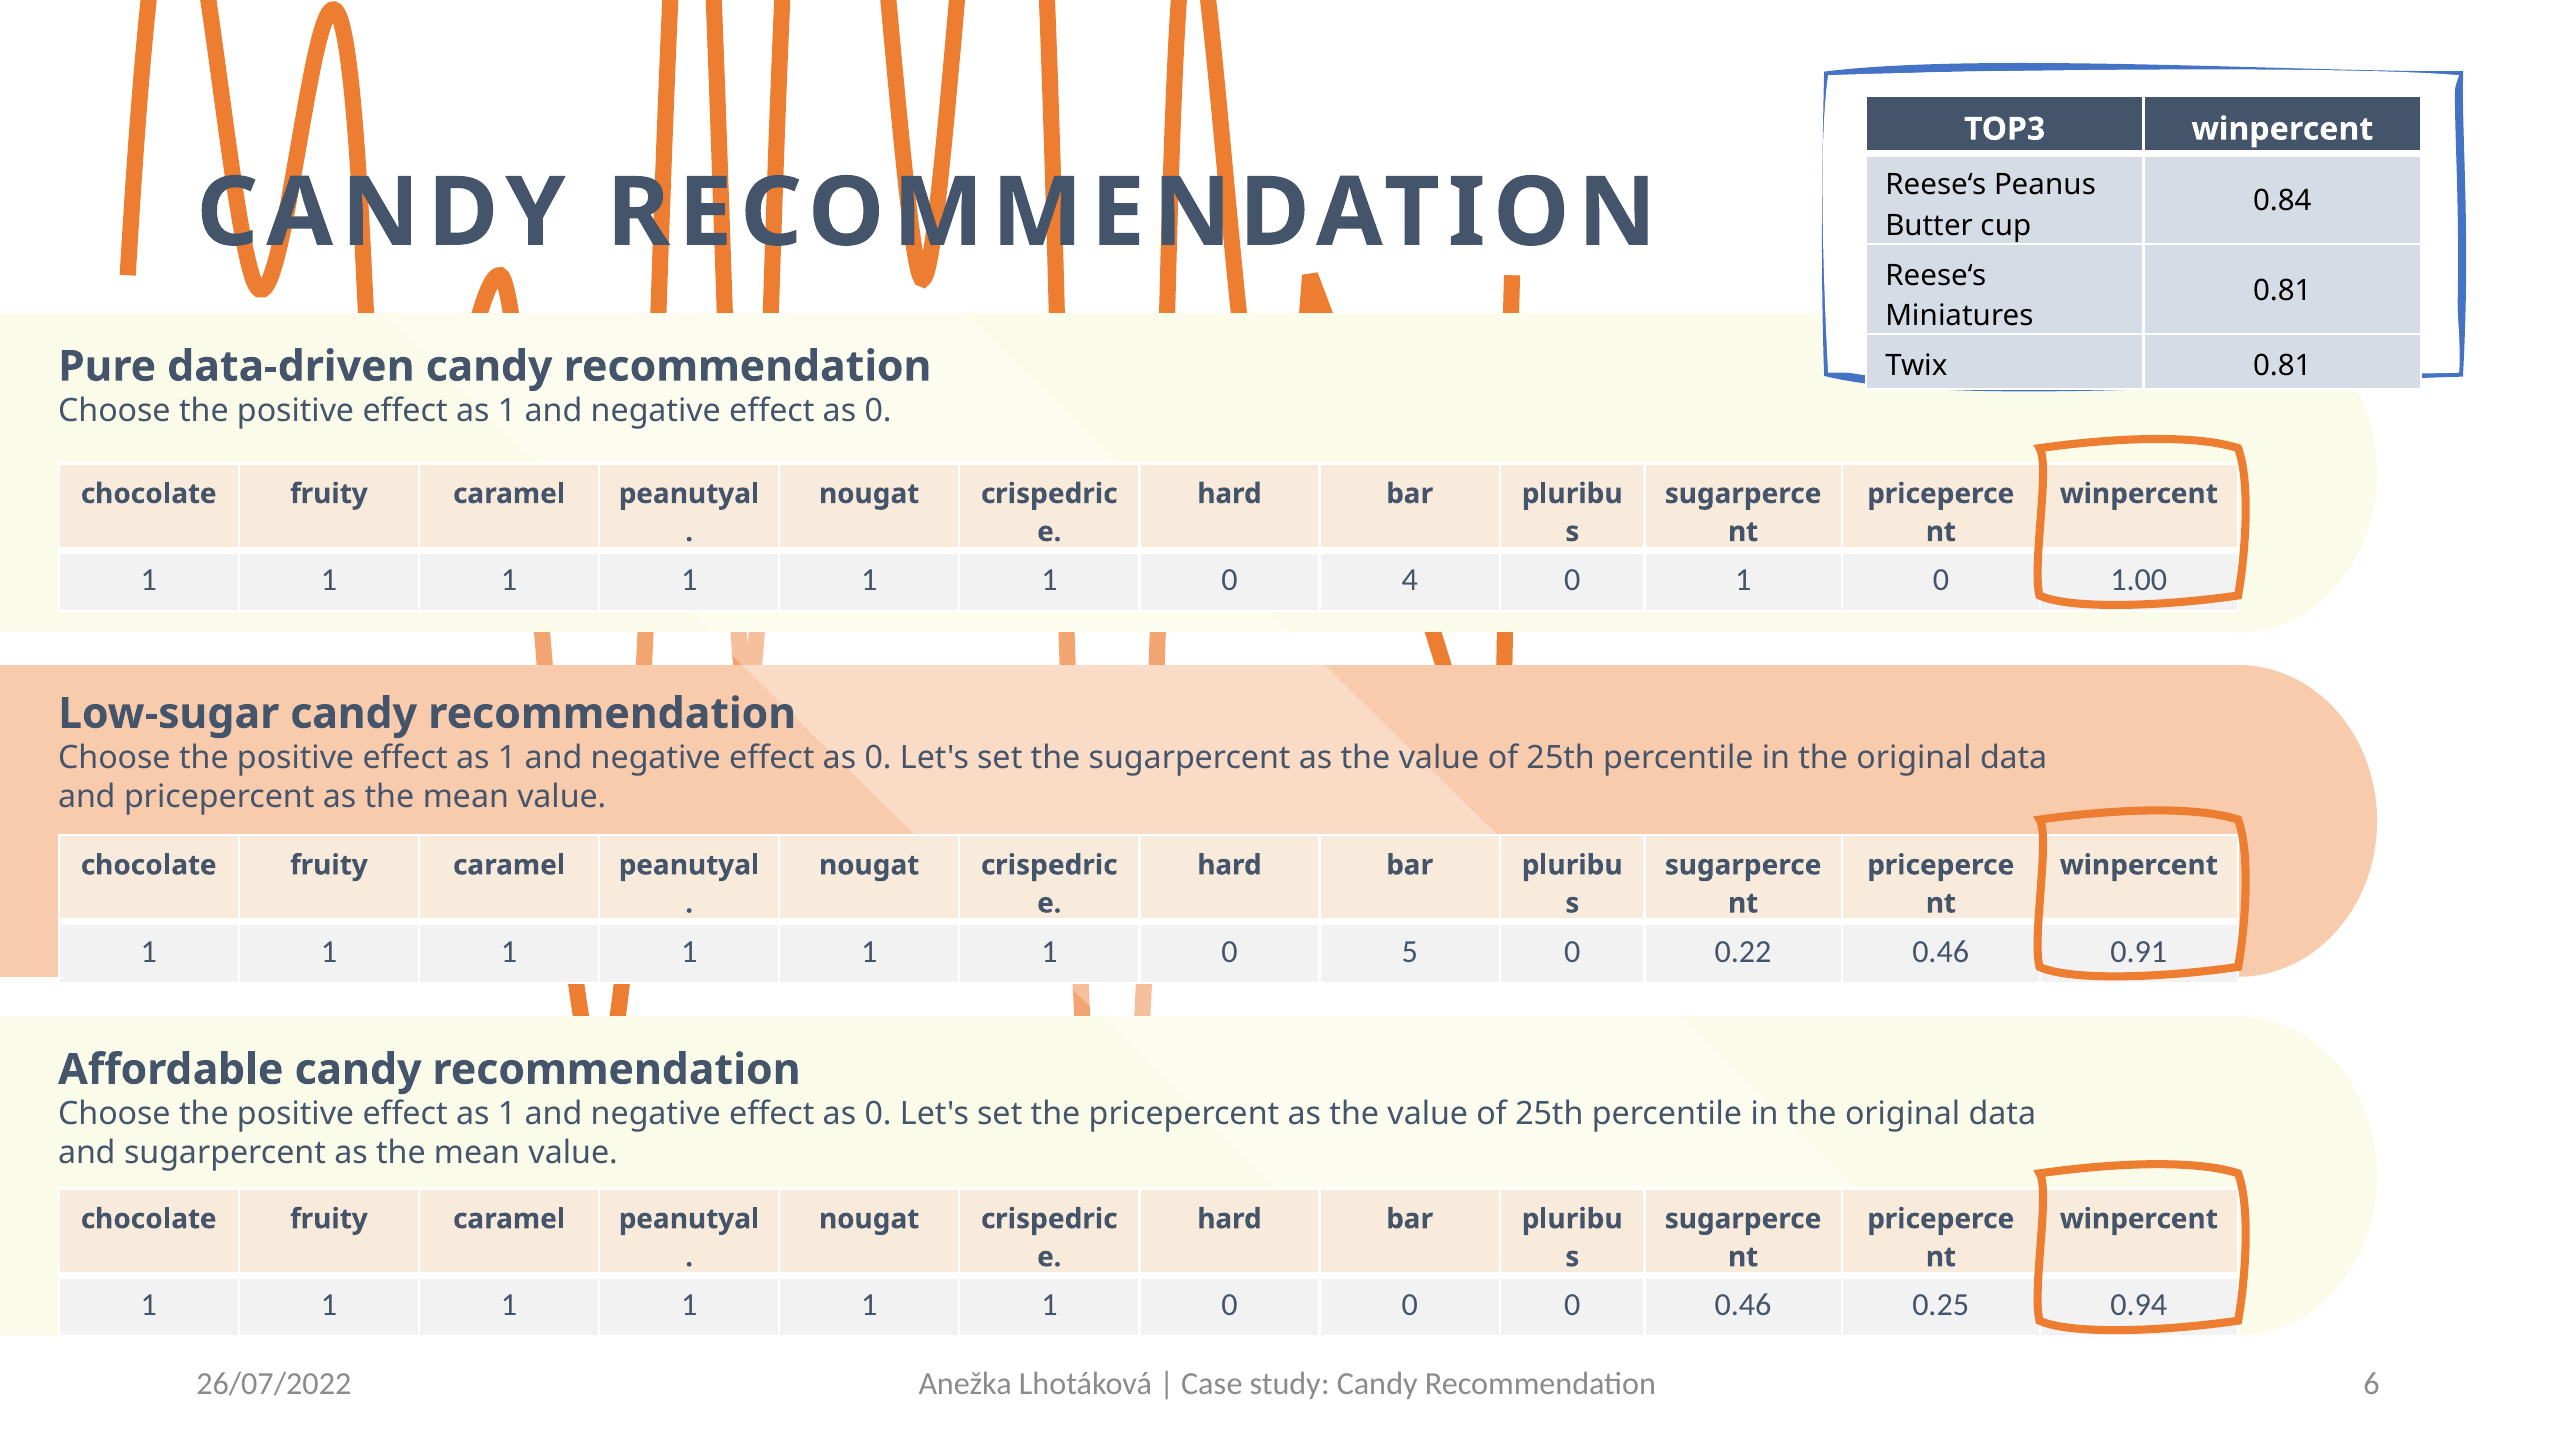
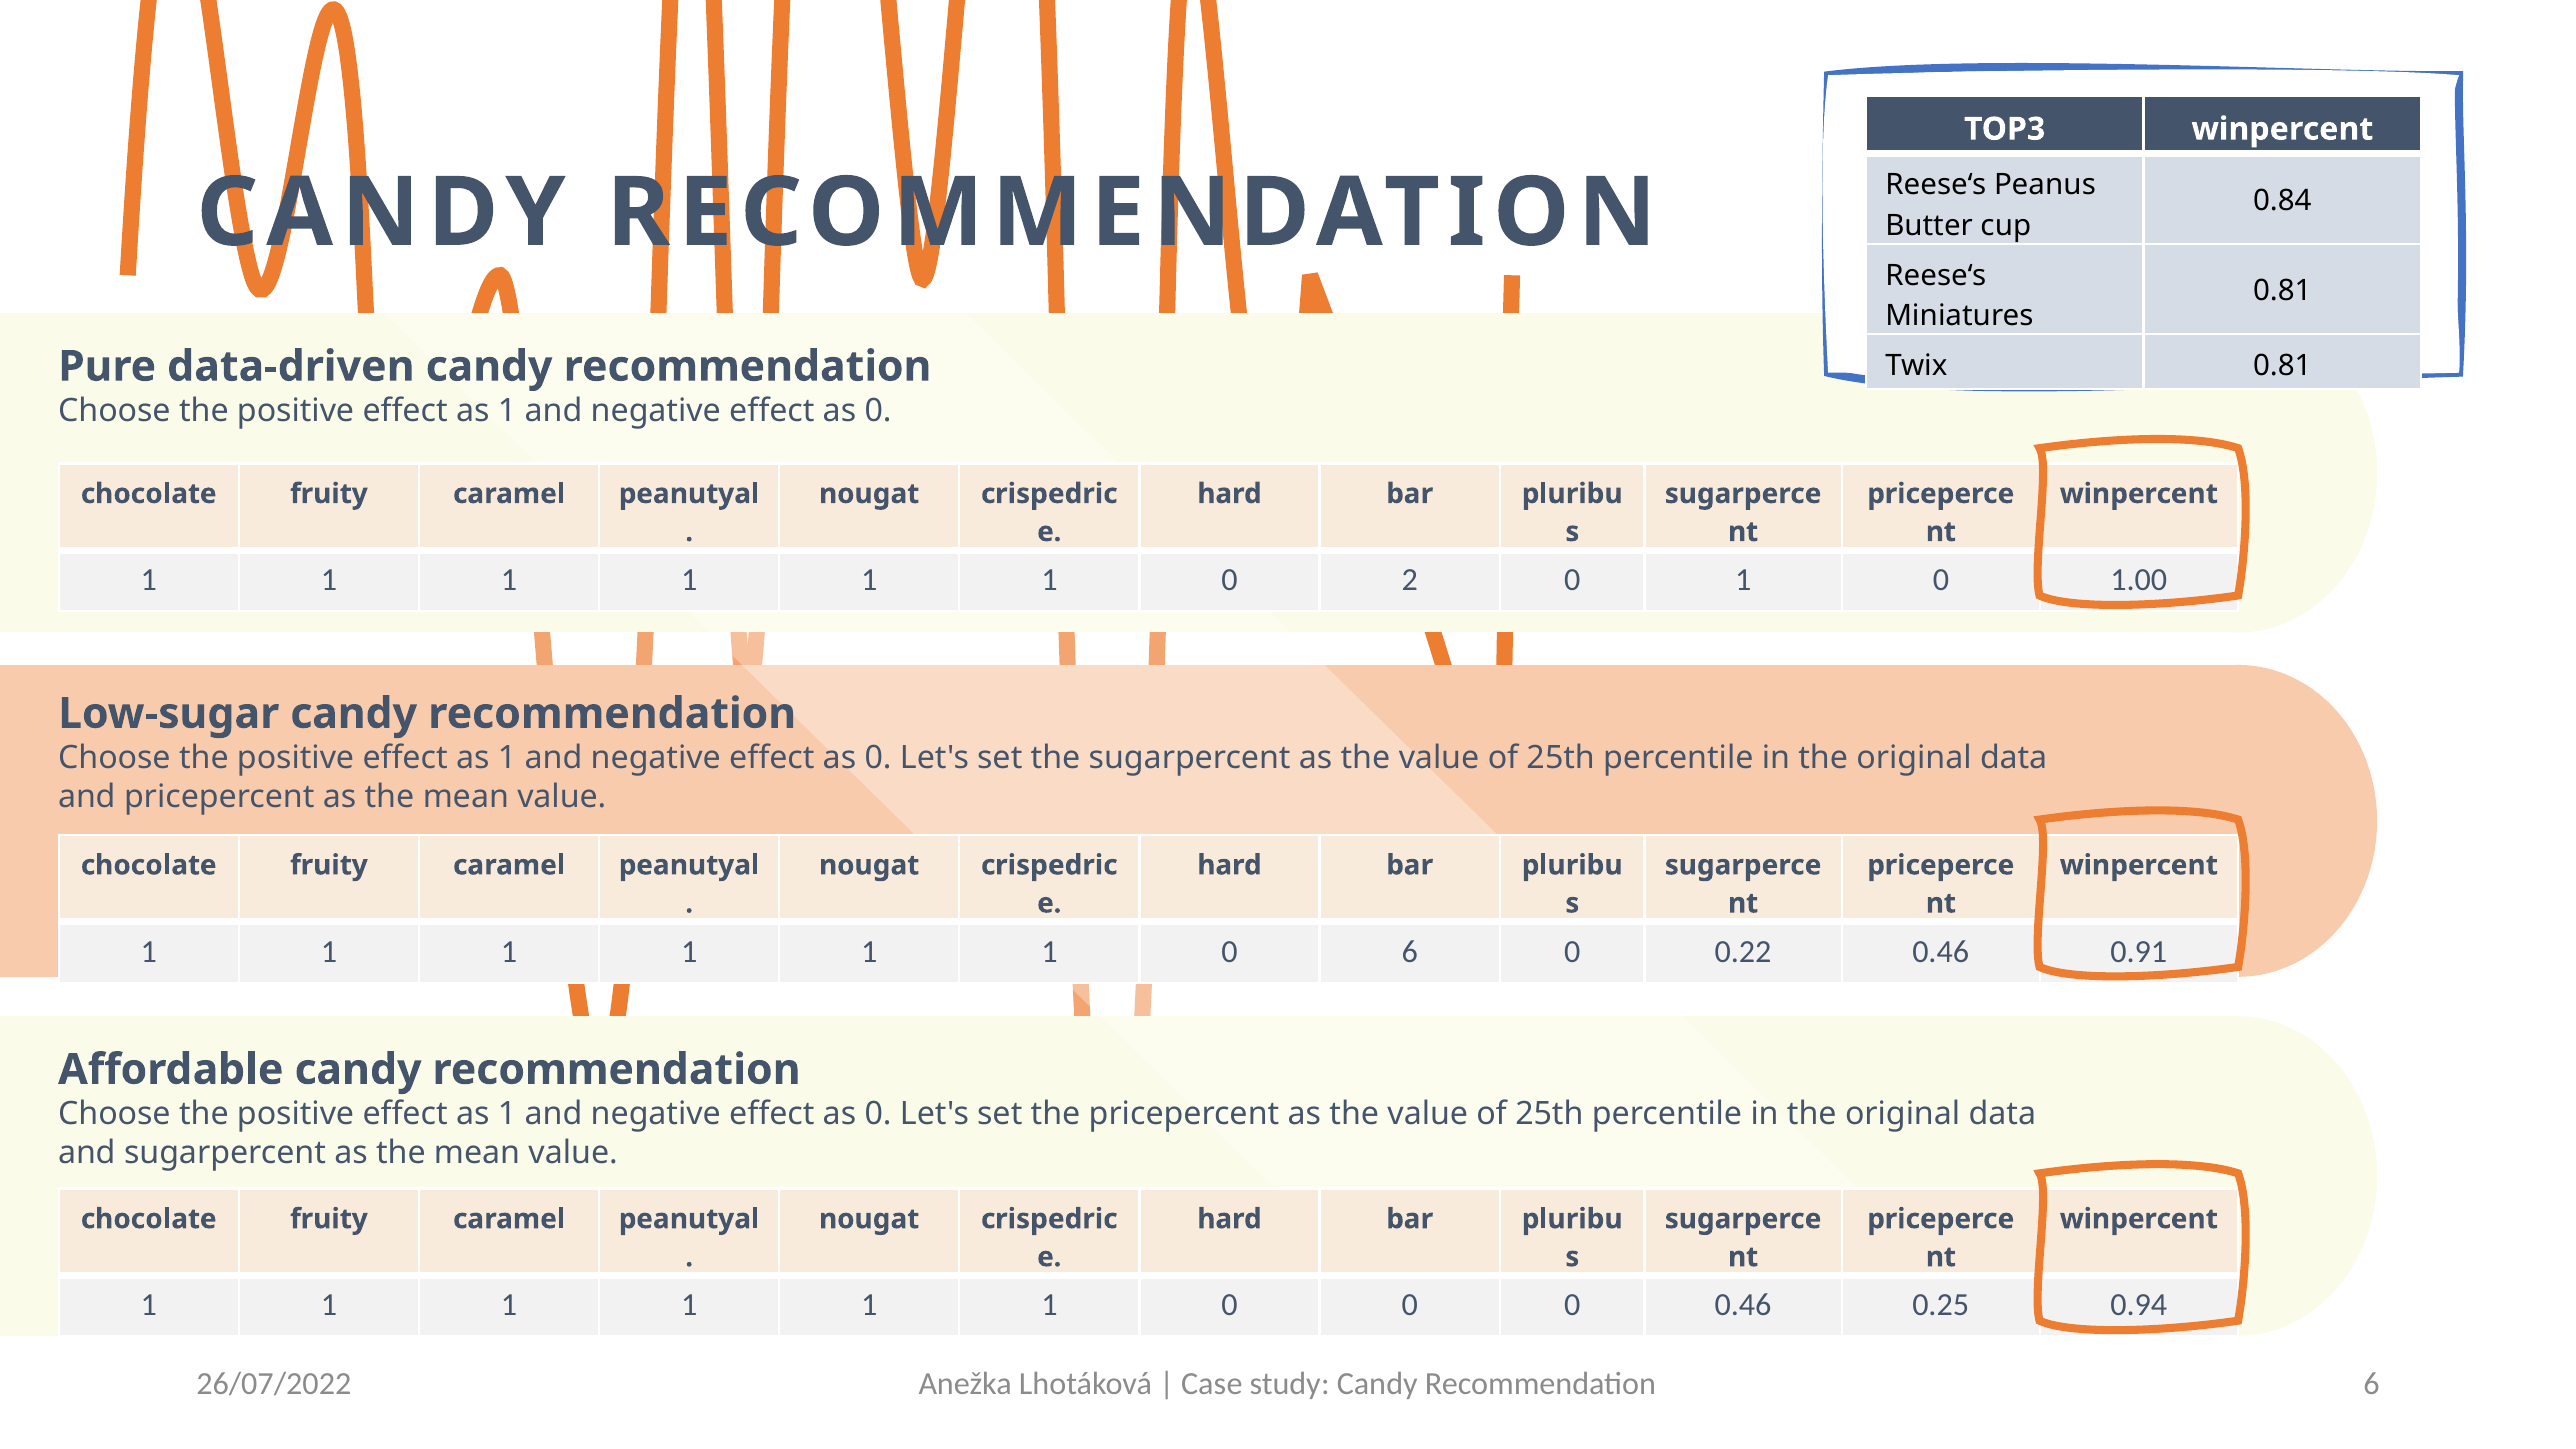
4: 4 -> 2
0 5: 5 -> 6
